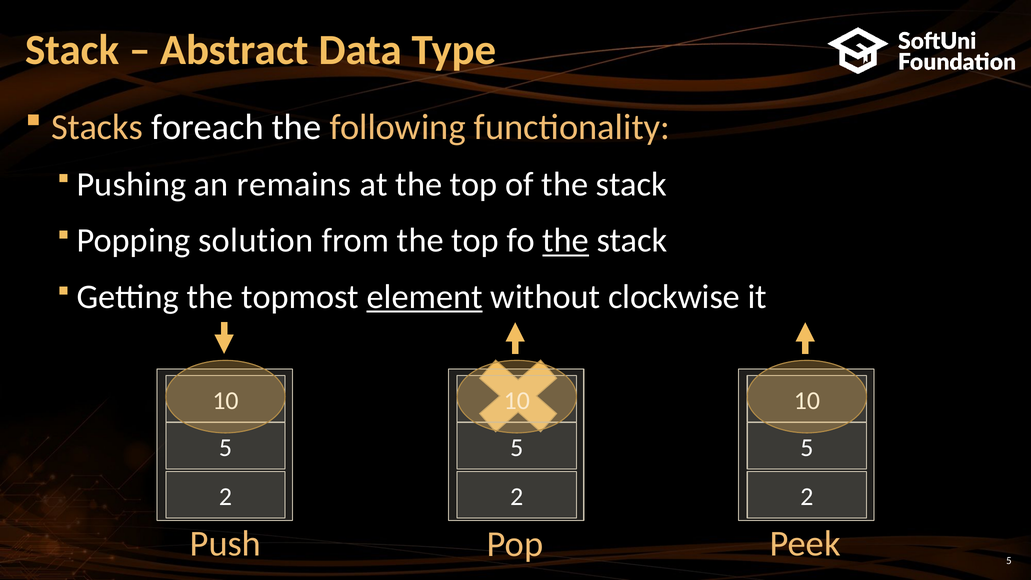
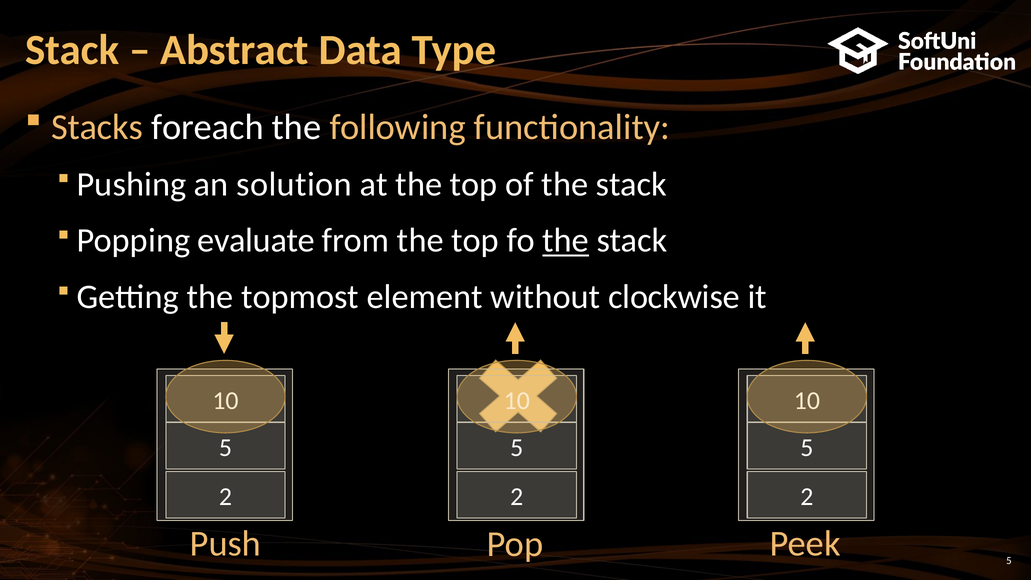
remains: remains -> solution
solution: solution -> evaluate
element underline: present -> none
